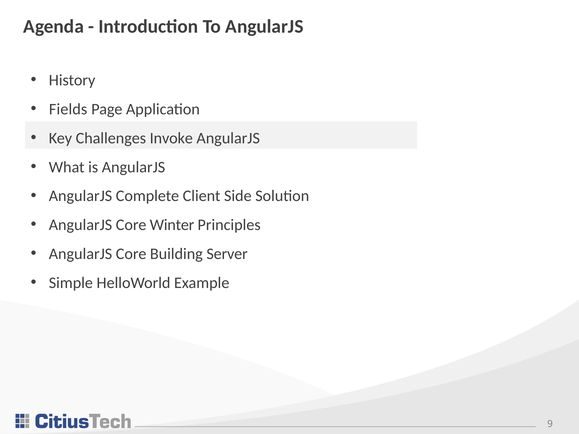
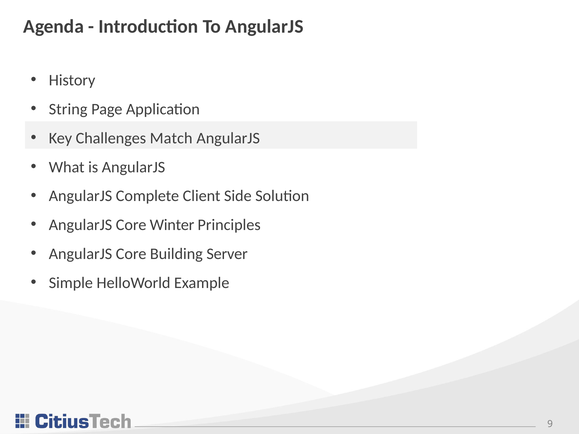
Fields: Fields -> String
Invoke: Invoke -> Match
